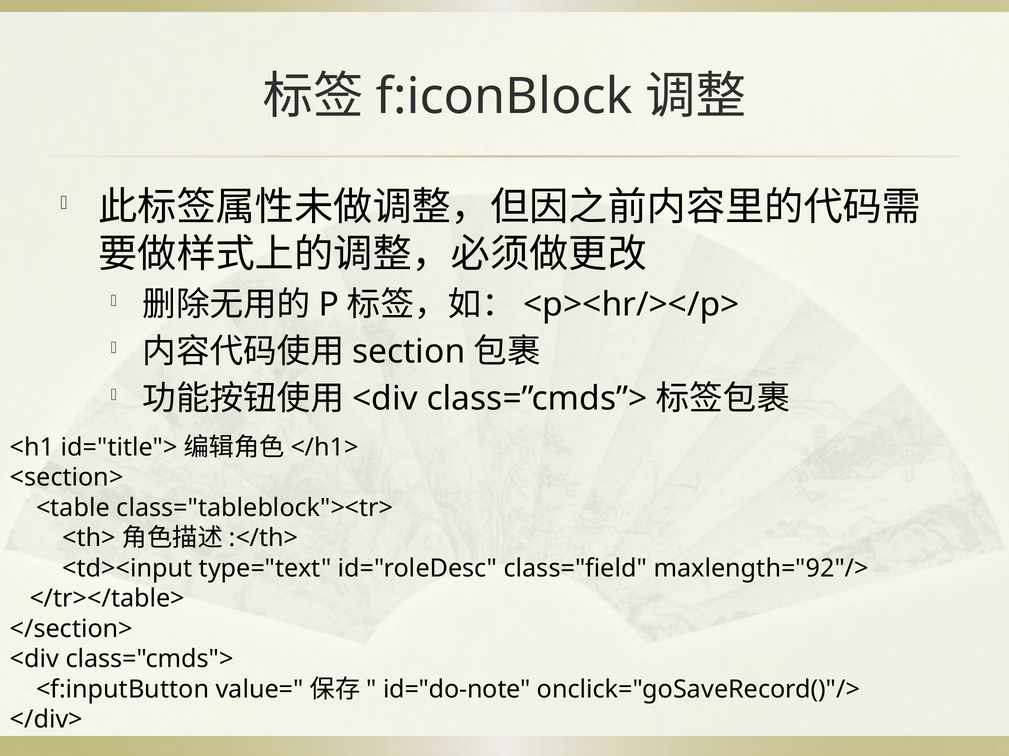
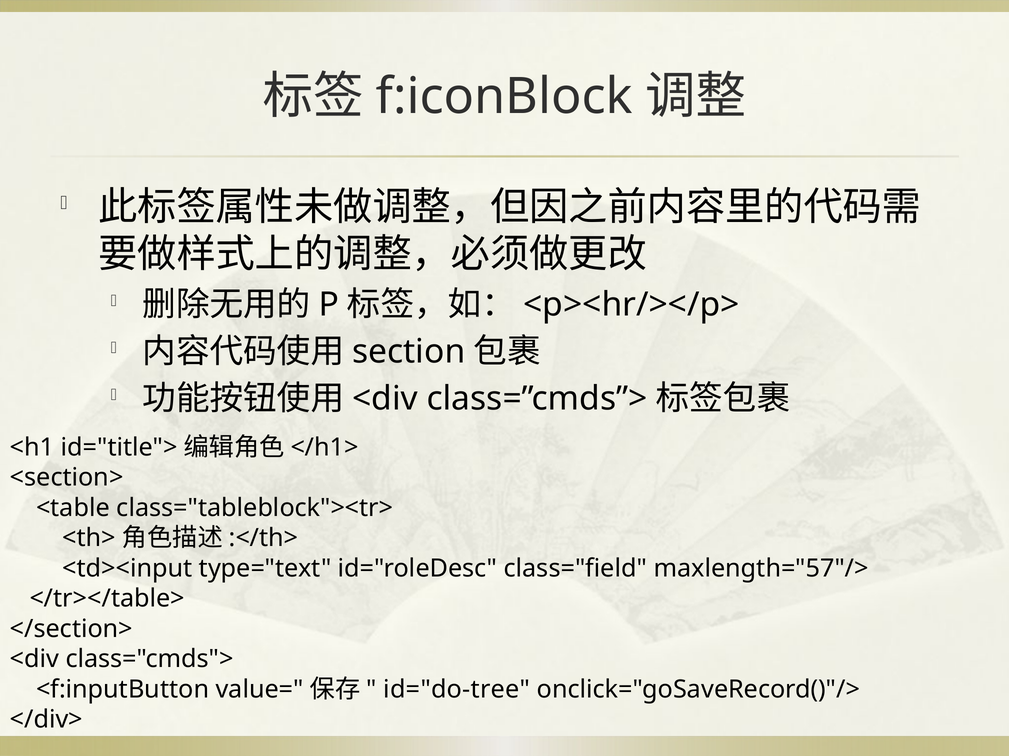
maxlength="92"/>: maxlength="92"/> -> maxlength="57"/>
id="do-note: id="do-note -> id="do-tree
